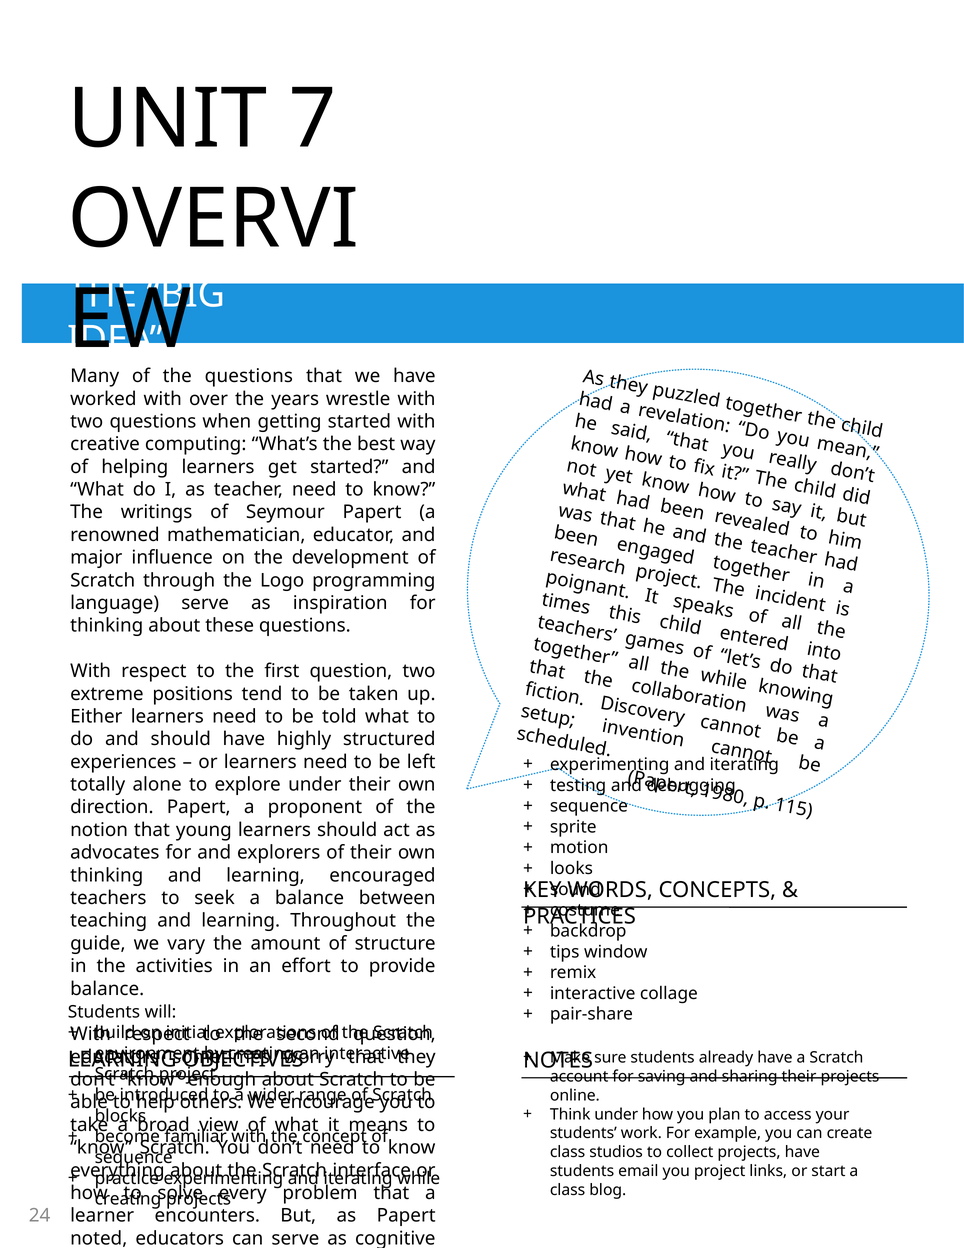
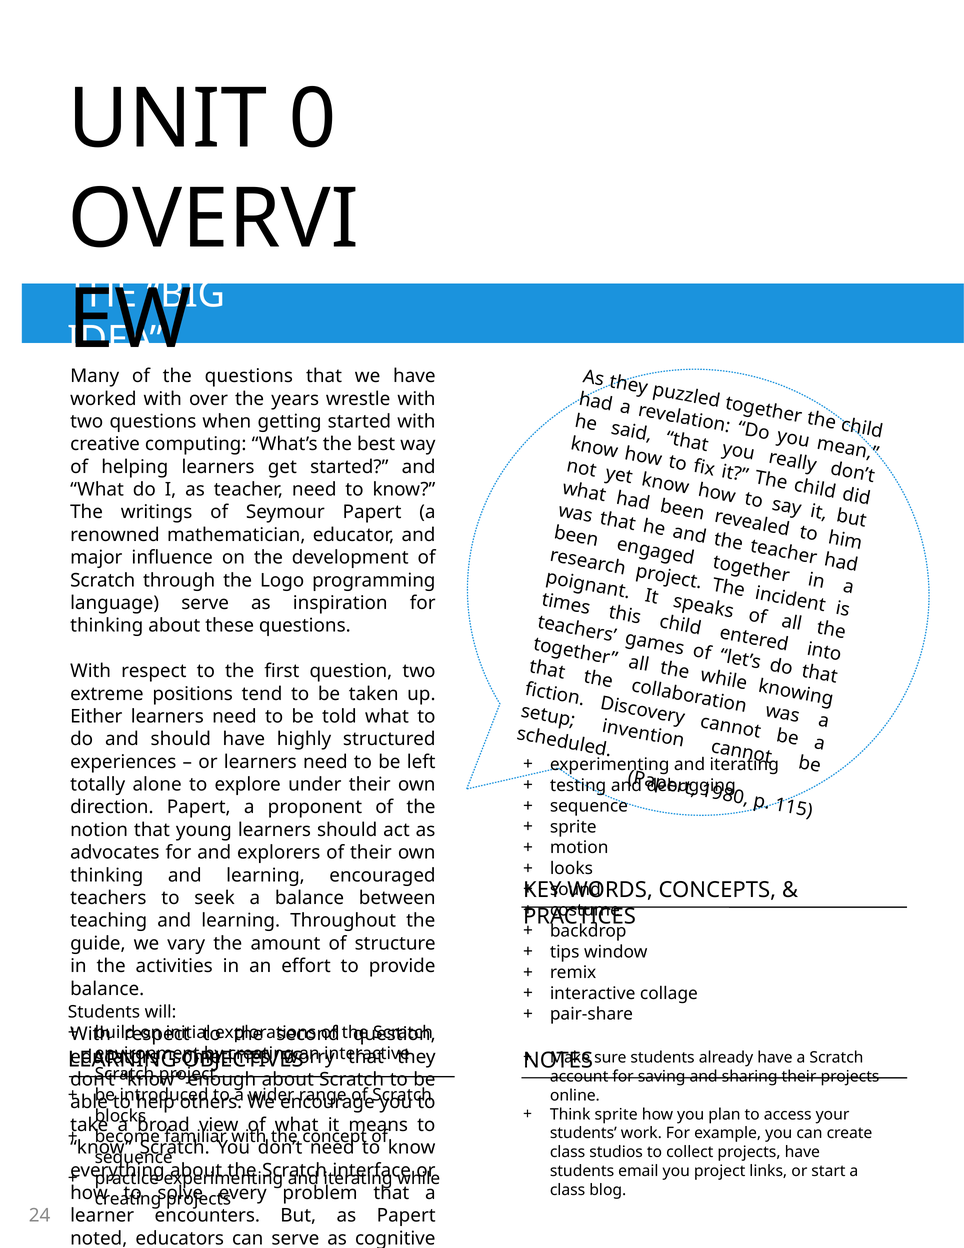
7: 7 -> 0
Think under: under -> sprite
